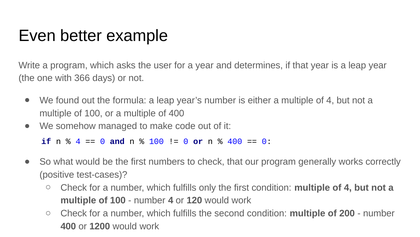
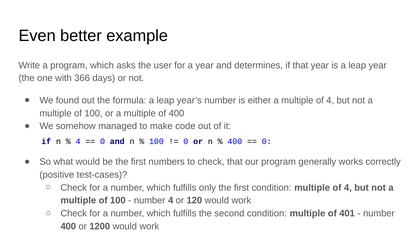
200: 200 -> 401
